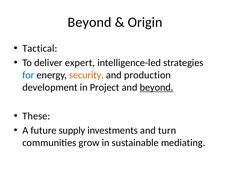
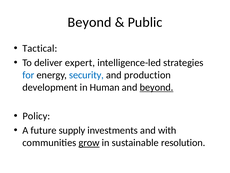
Origin: Origin -> Public
security colour: orange -> blue
Project: Project -> Human
These: These -> Policy
turn: turn -> with
grow underline: none -> present
mediating: mediating -> resolution
